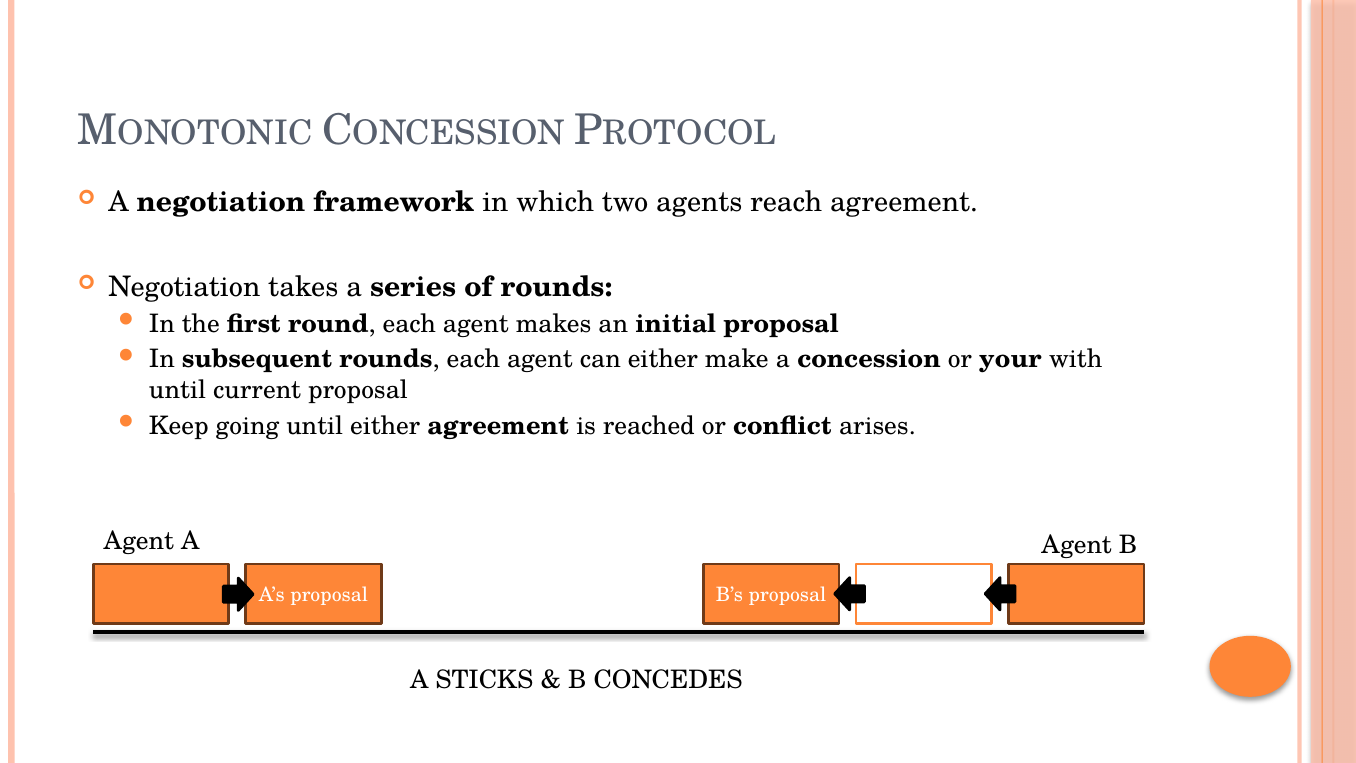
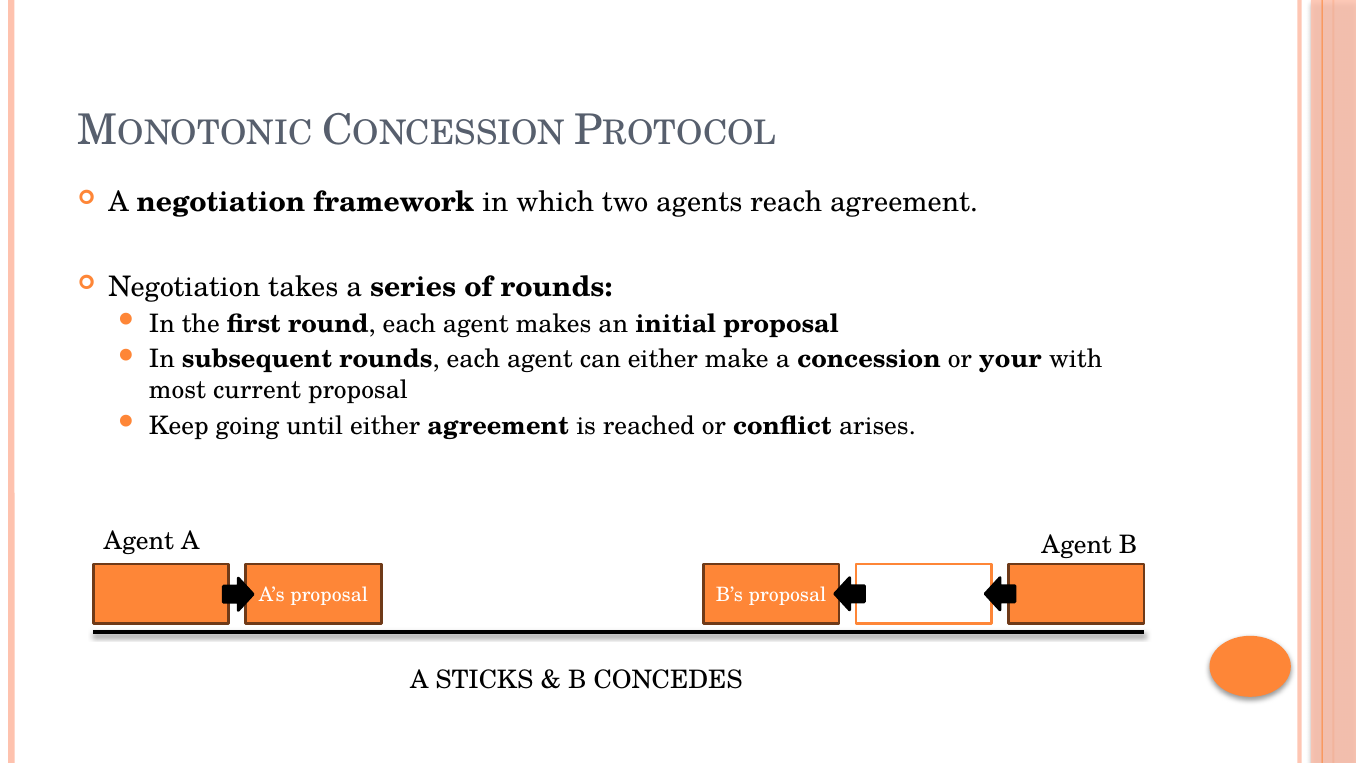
until at (178, 390): until -> most
